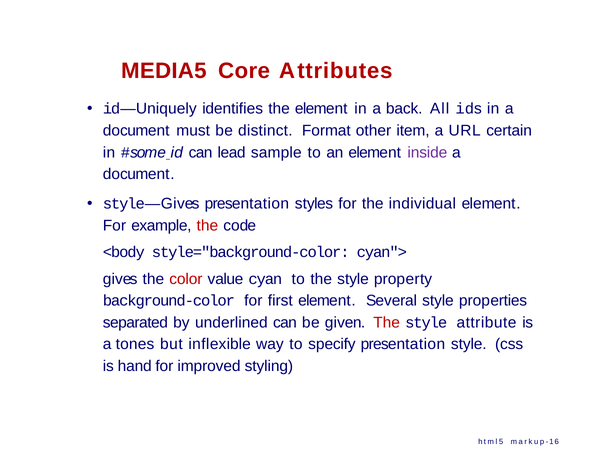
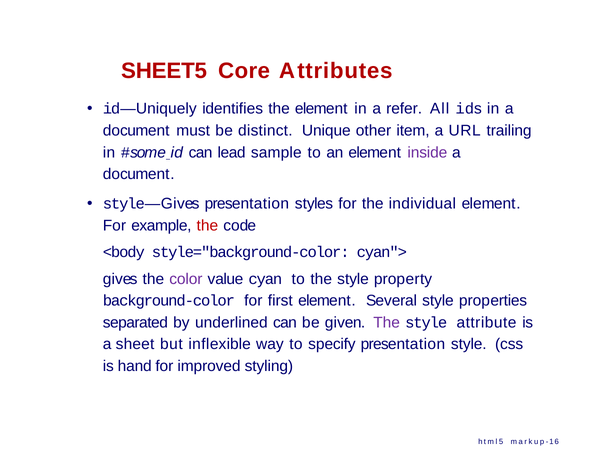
MEDIA5: MEDIA5 -> SHEET5
back: back -> refer
Format: Format -> Unique
certain: certain -> trailing
color colour: red -> purple
The at (387, 323) colour: red -> purple
tones: tones -> sheet
